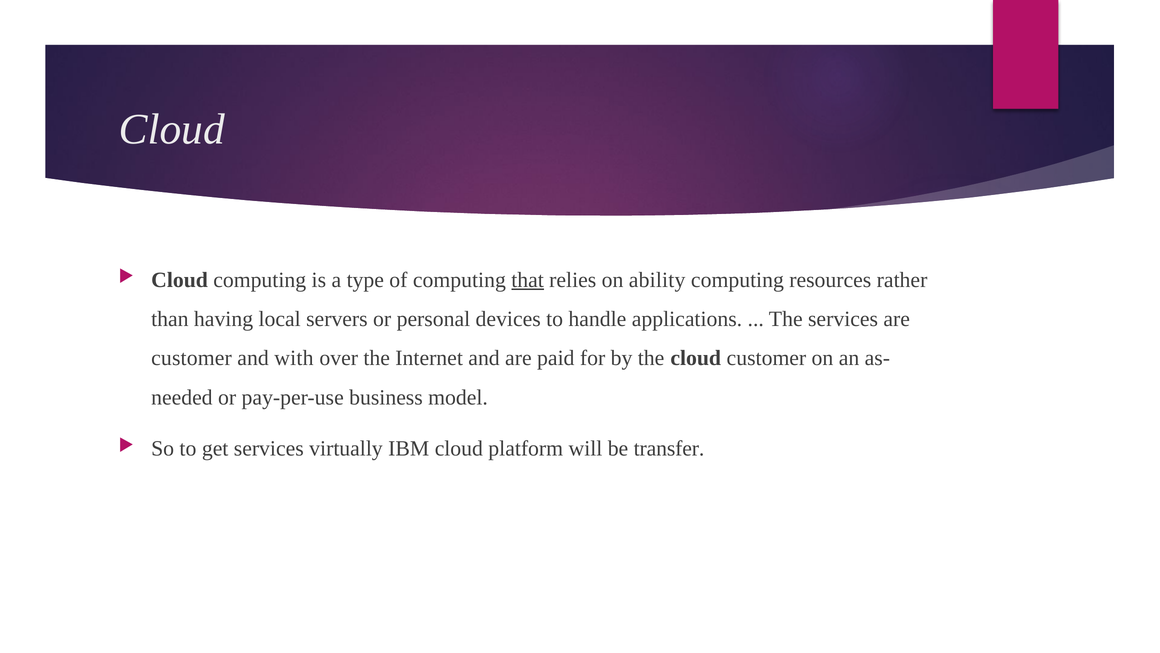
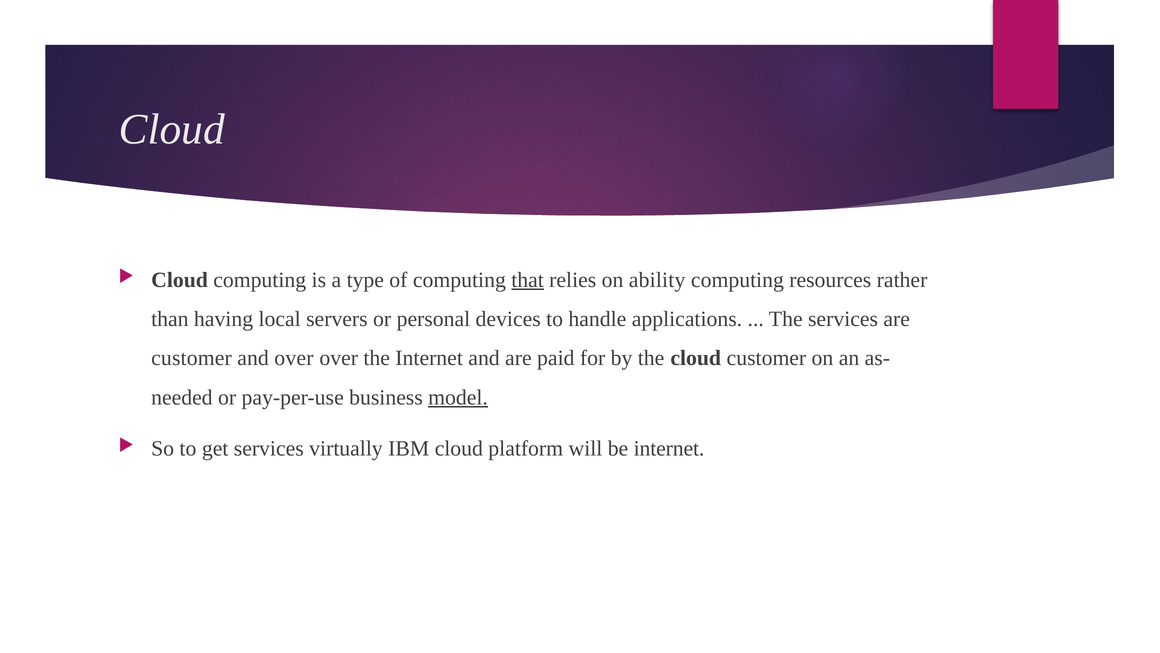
and with: with -> over
model underline: none -> present
be transfer: transfer -> internet
